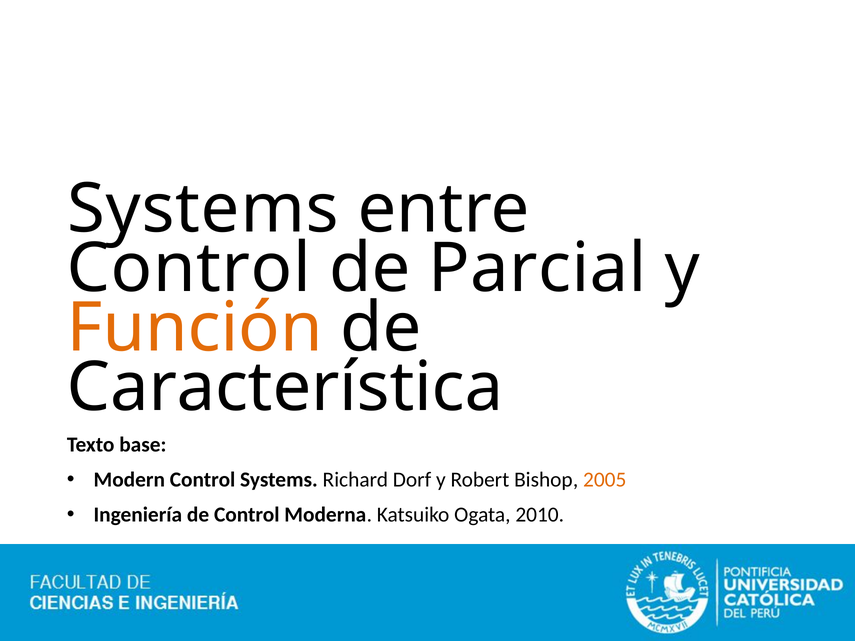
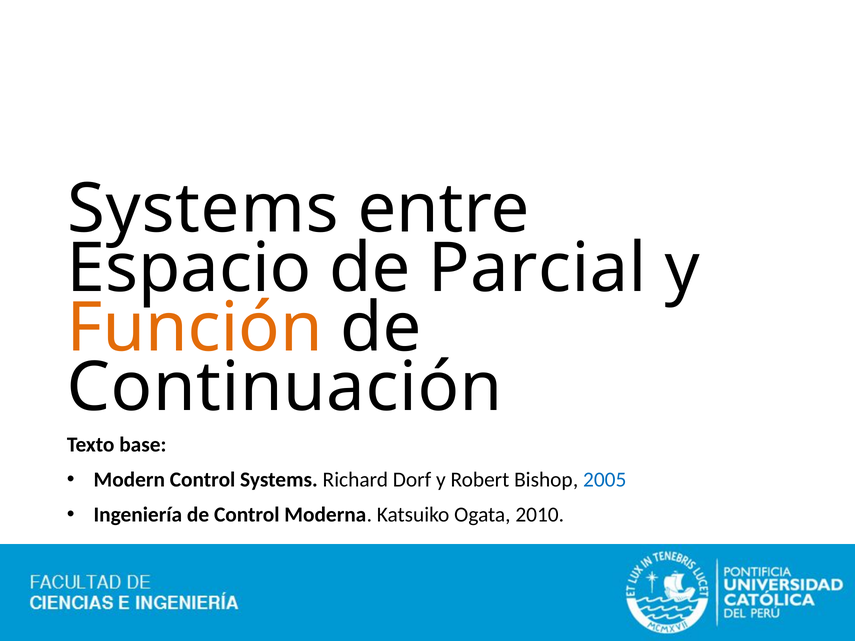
Control at (189, 269): Control -> Espacio
Característica: Característica -> Continuación
2005 colour: orange -> blue
